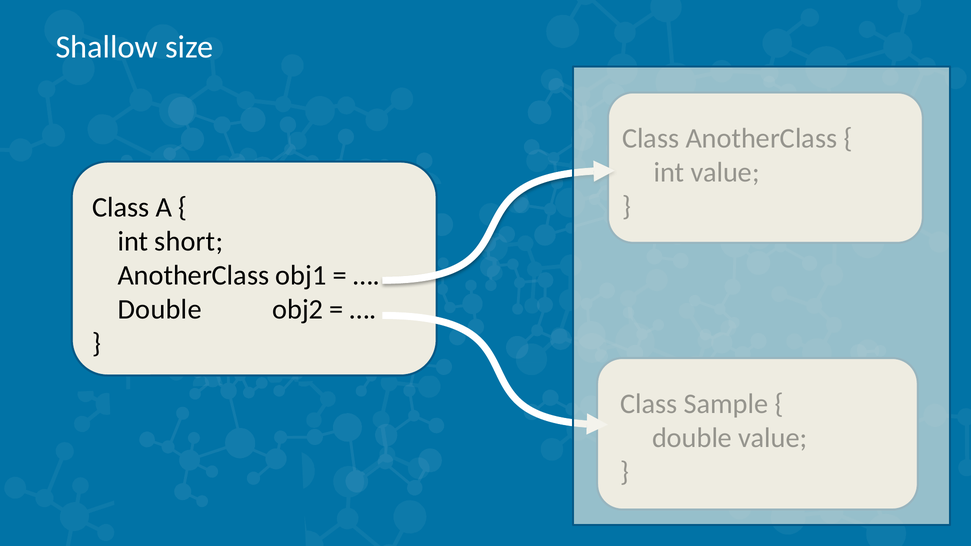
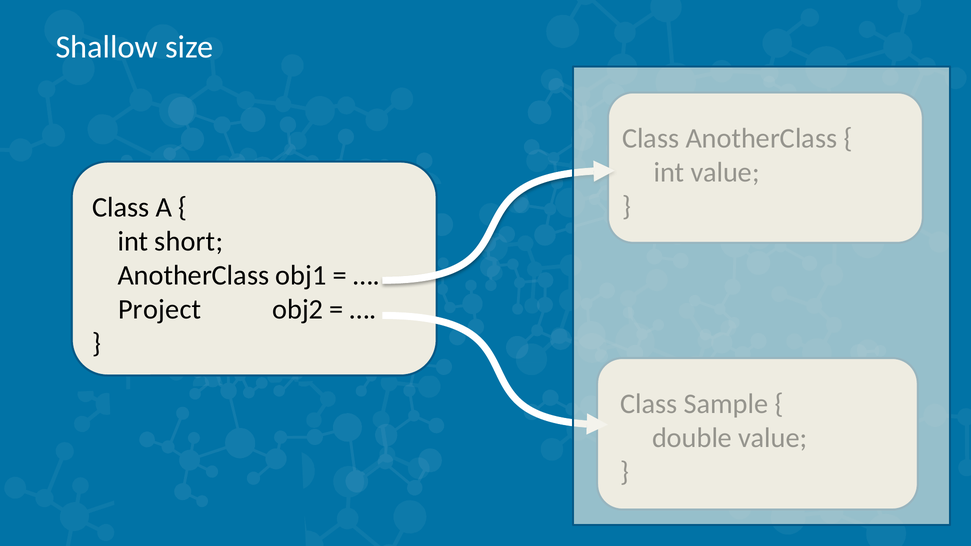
Double at (160, 310): Double -> Project
